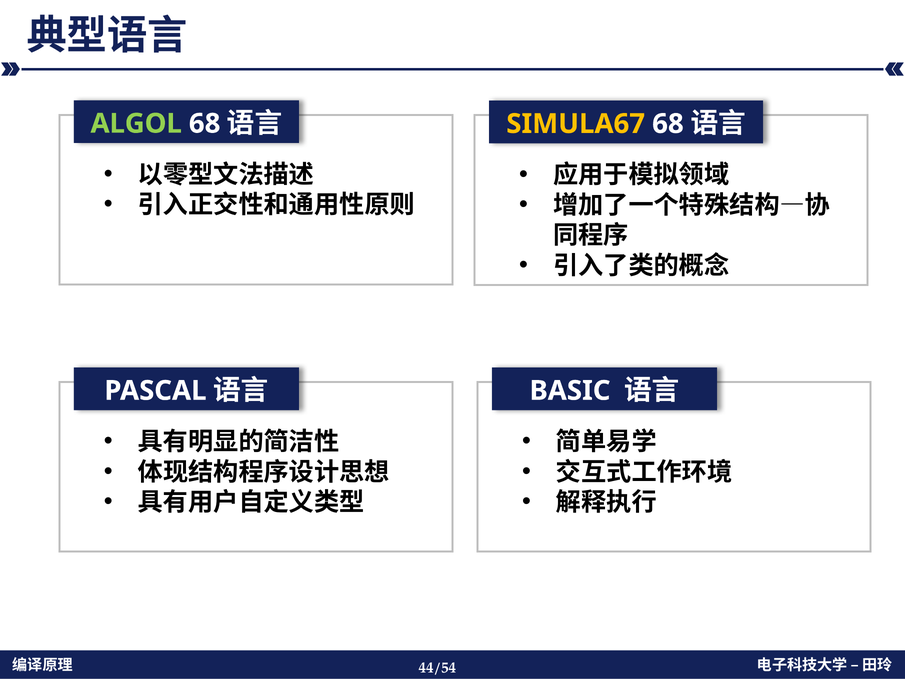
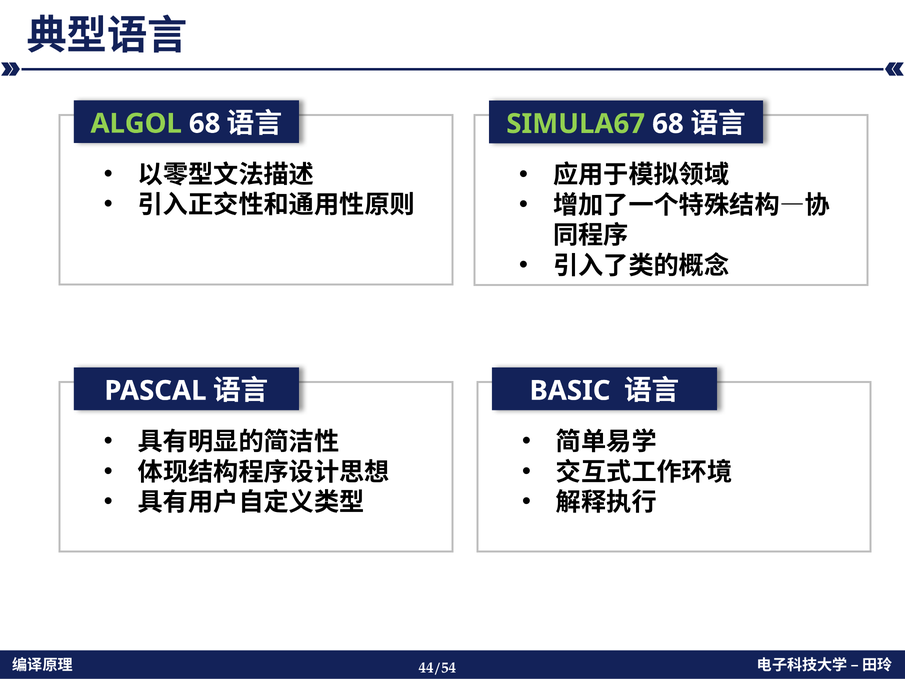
SIMULA67 colour: yellow -> light green
